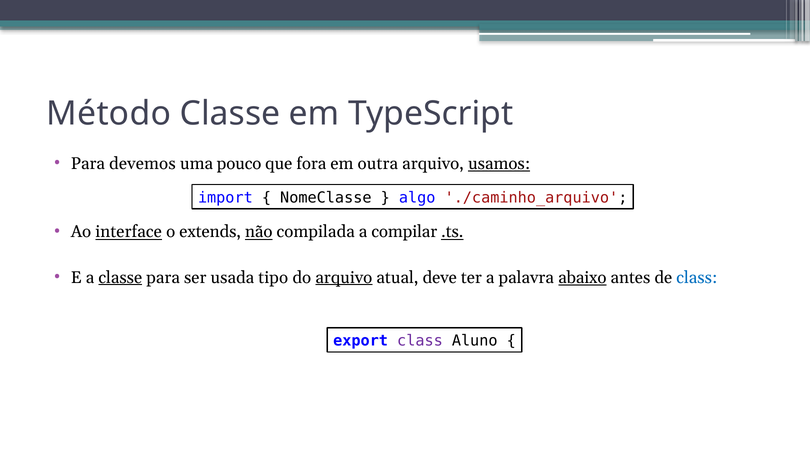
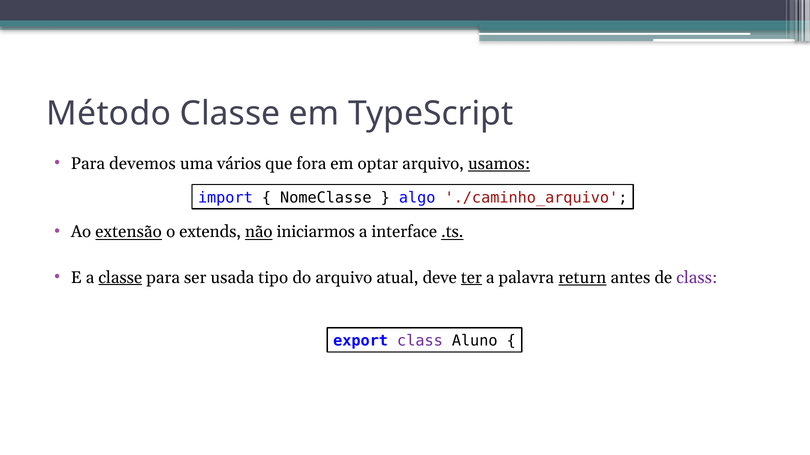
pouco: pouco -> vários
outra: outra -> optar
interface: interface -> extensão
compilada: compilada -> iniciarmos
compilar: compilar -> interface
arquivo at (344, 278) underline: present -> none
ter underline: none -> present
abaixo: abaixo -> return
class at (697, 278) colour: blue -> purple
